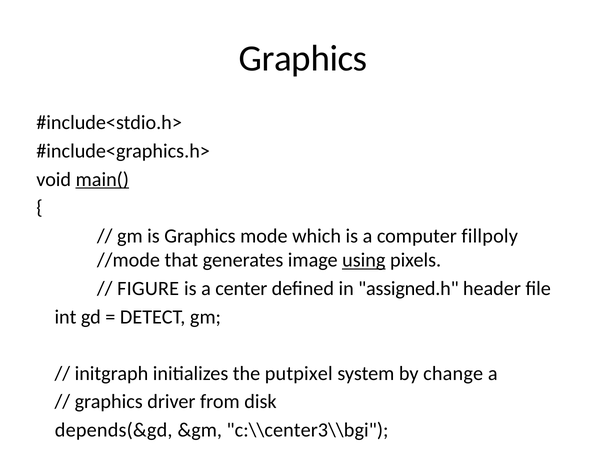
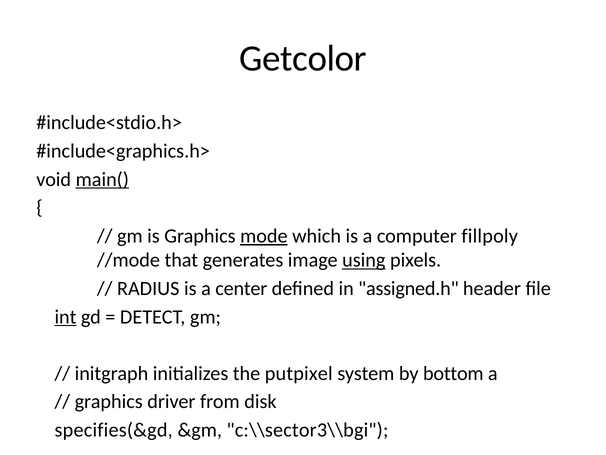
Graphics at (303, 59): Graphics -> Getcolor
mode underline: none -> present
FIGURE: FIGURE -> RADIUS
int underline: none -> present
change: change -> bottom
depends(&gd: depends(&gd -> specifies(&gd
c:\\center3\\bgi: c:\\center3\\bgi -> c:\\sector3\\bgi
